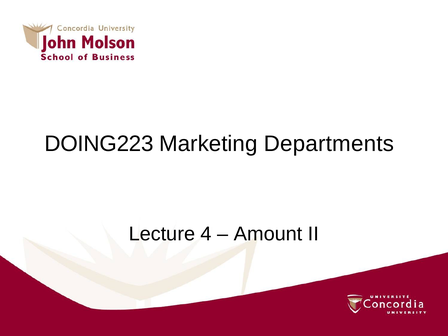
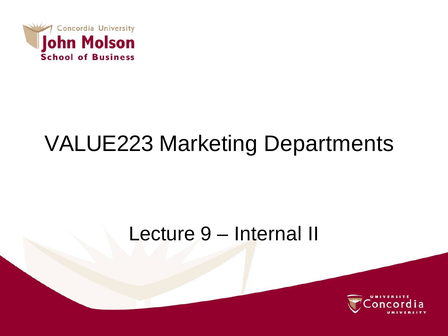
DOING223: DOING223 -> VALUE223
4: 4 -> 9
Amount: Amount -> Internal
